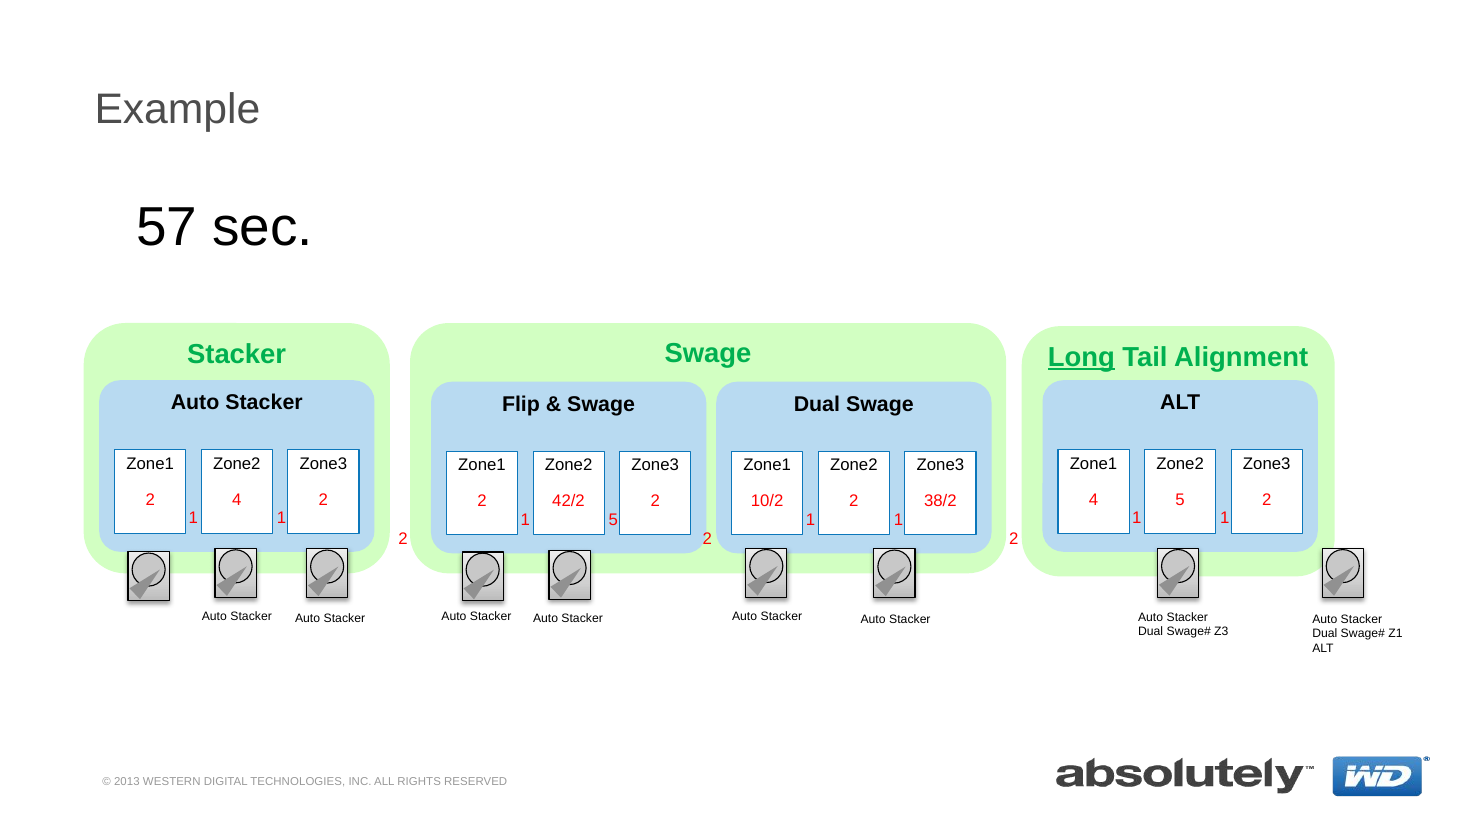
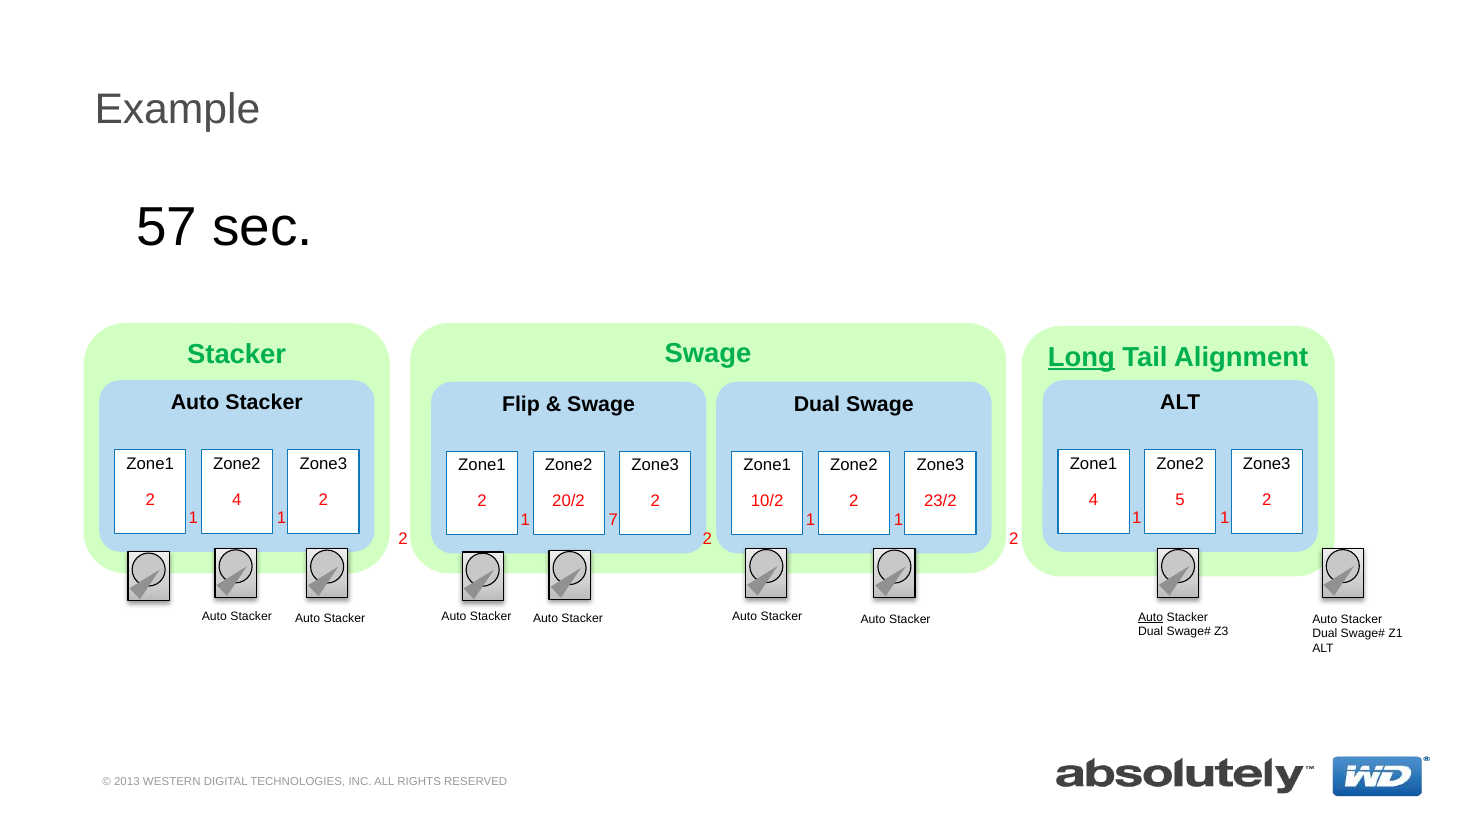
42/2: 42/2 -> 20/2
38/2: 38/2 -> 23/2
1 5: 5 -> 7
Auto at (1151, 617) underline: none -> present
